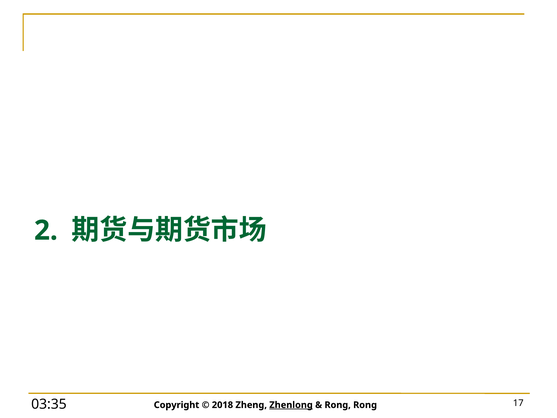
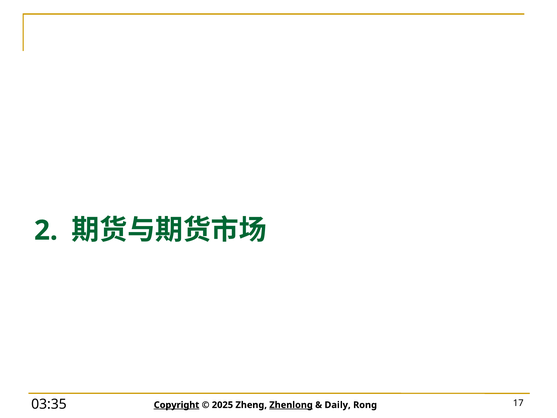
Copyright underline: none -> present
2018: 2018 -> 2025
Rong at (338, 405): Rong -> Daily
